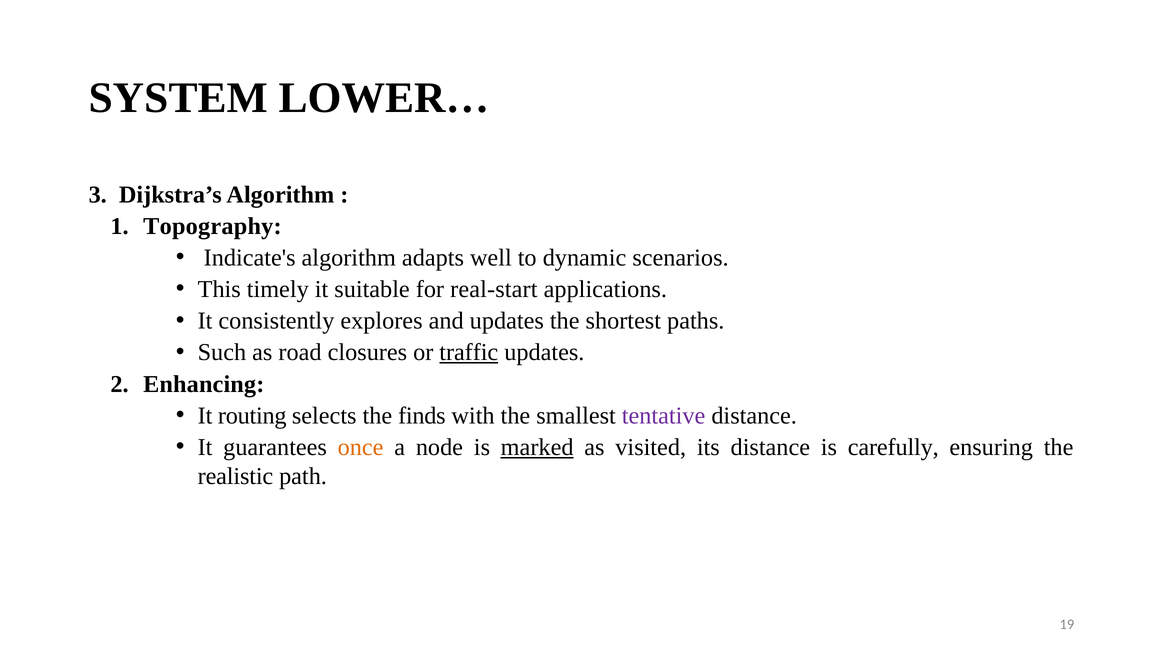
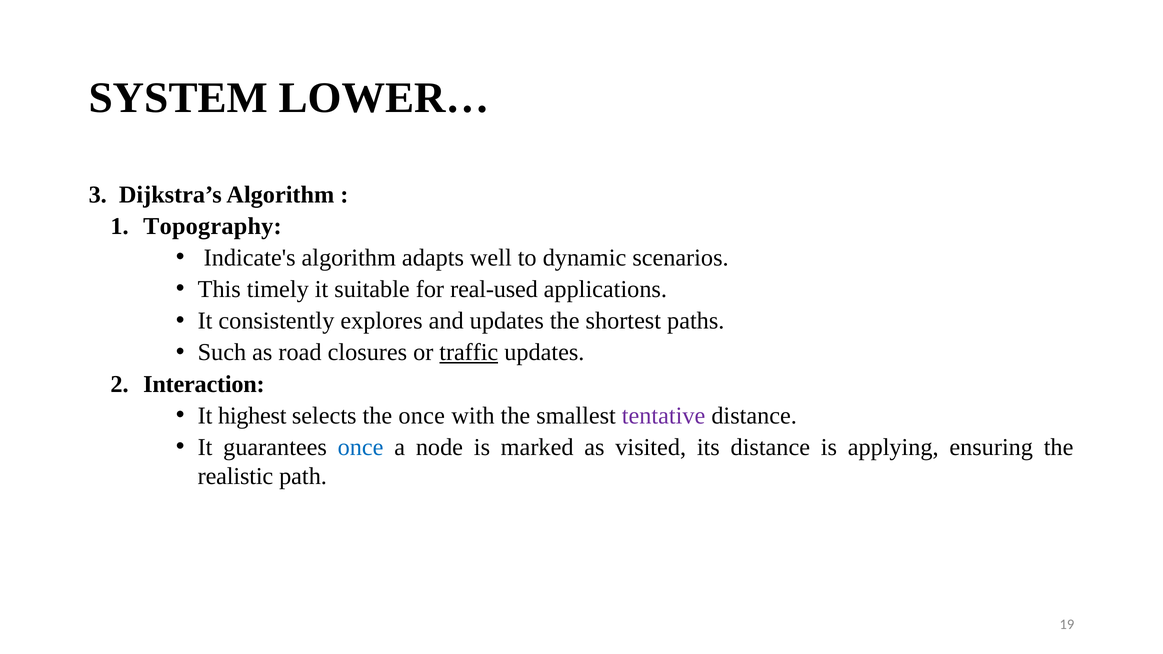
real-start: real-start -> real-used
Enhancing: Enhancing -> Interaction
routing: routing -> highest
the finds: finds -> once
once at (361, 447) colour: orange -> blue
marked underline: present -> none
carefully: carefully -> applying
